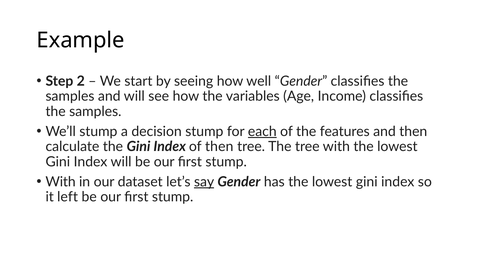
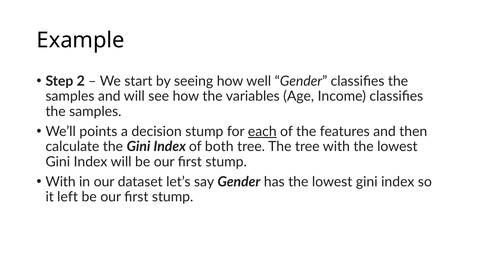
We’ll stump: stump -> points
of then: then -> both
say underline: present -> none
